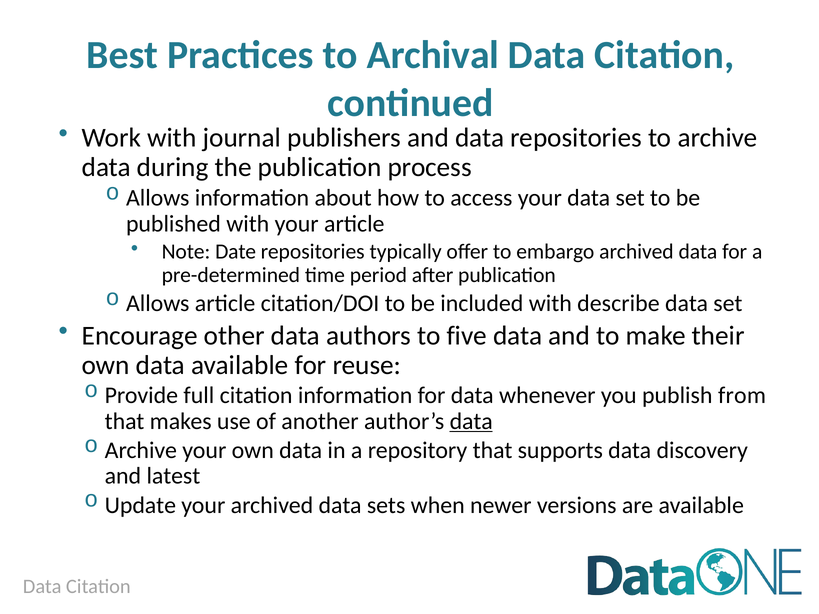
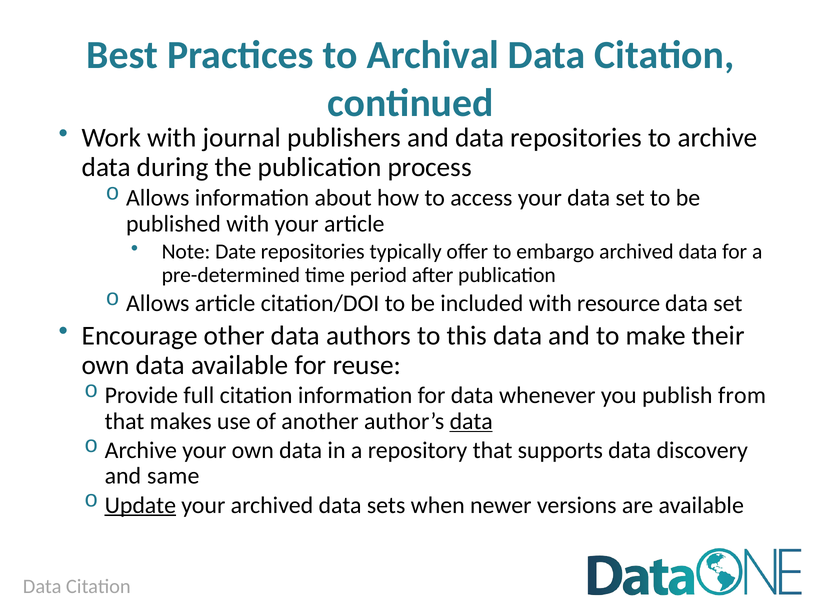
describe: describe -> resource
five: five -> this
latest: latest -> same
Update underline: none -> present
